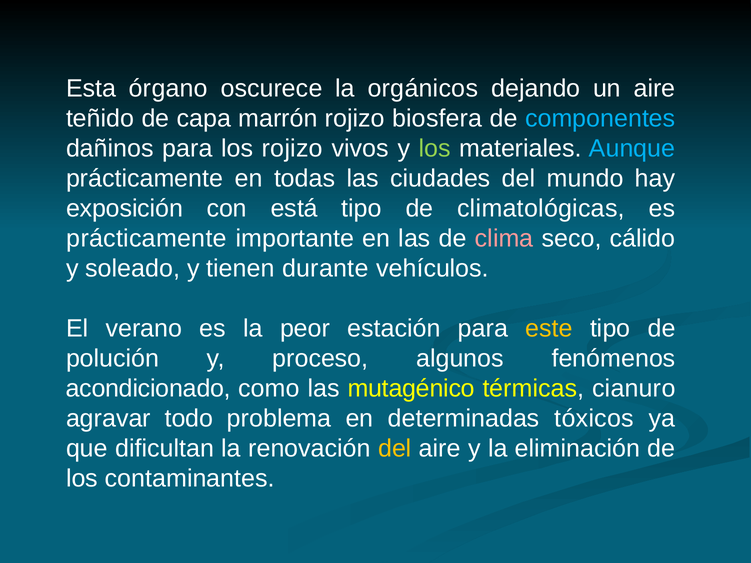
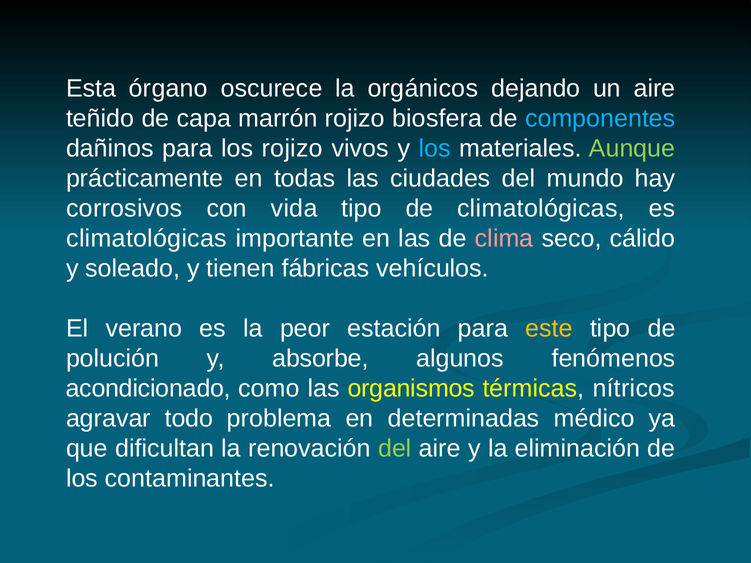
los at (435, 148) colour: light green -> light blue
Aunque colour: light blue -> light green
exposición: exposición -> corrosivos
está: está -> vida
prácticamente at (147, 239): prácticamente -> climatológicas
durante: durante -> fábricas
proceso: proceso -> absorbe
mutagénico: mutagénico -> organismos
cianuro: cianuro -> nítricos
tóxicos: tóxicos -> médico
del at (395, 449) colour: yellow -> light green
